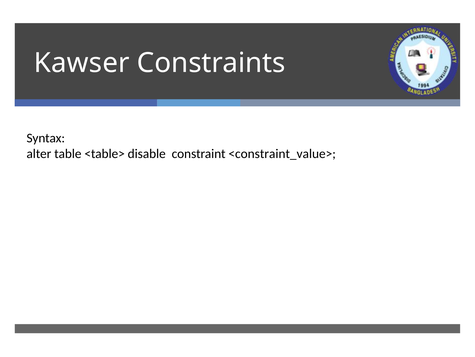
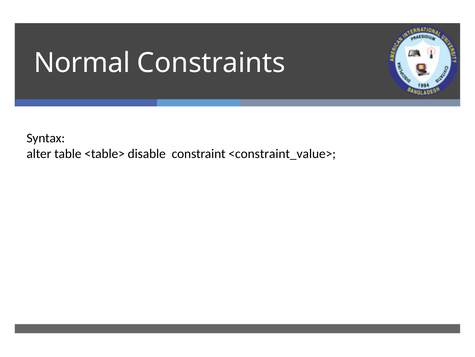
Kawser: Kawser -> Normal
